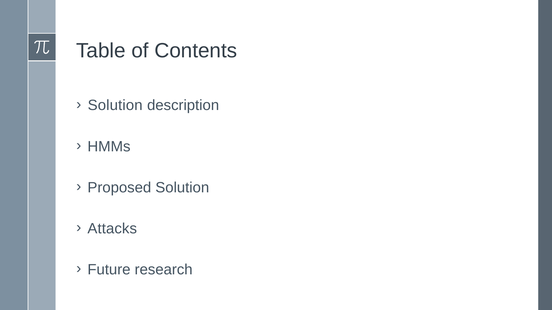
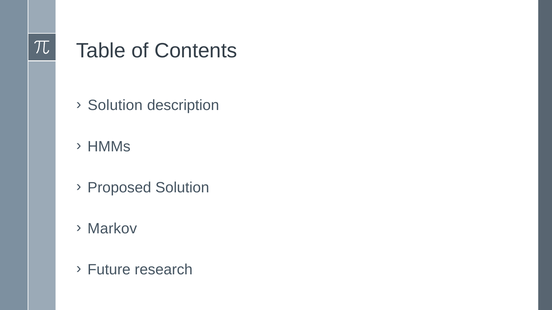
Attacks: Attacks -> Markov
